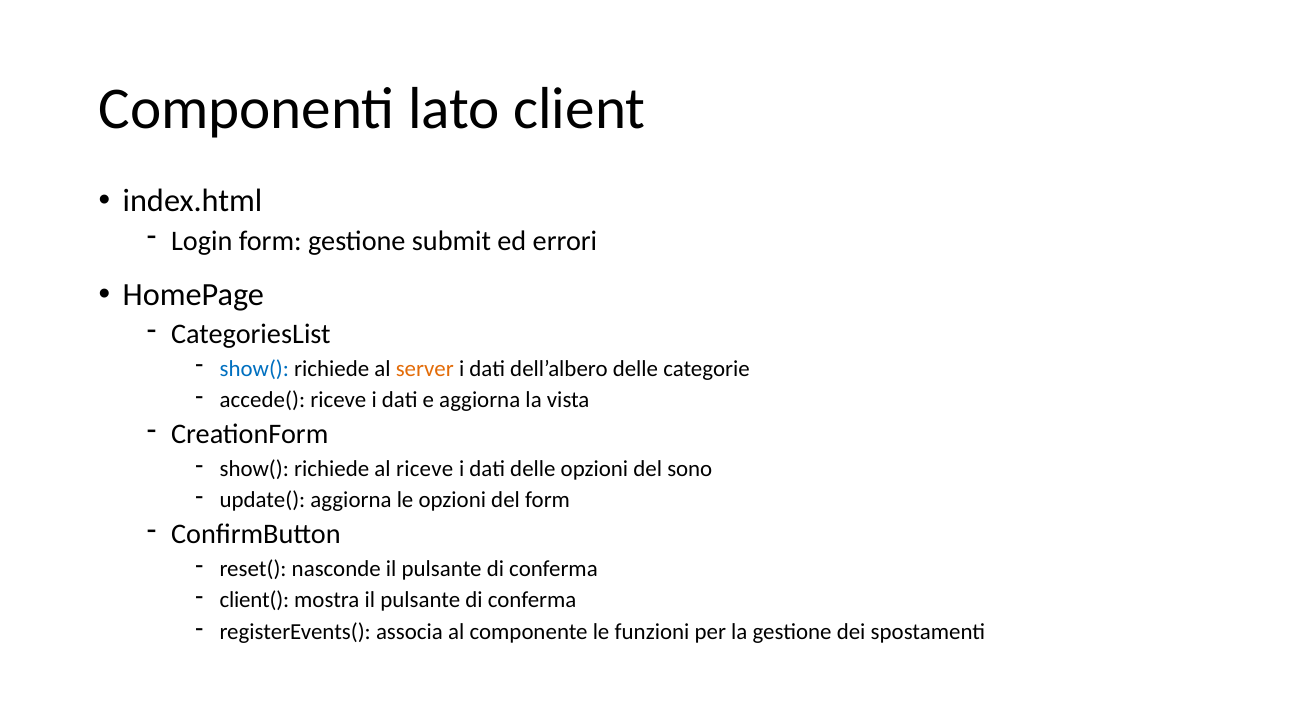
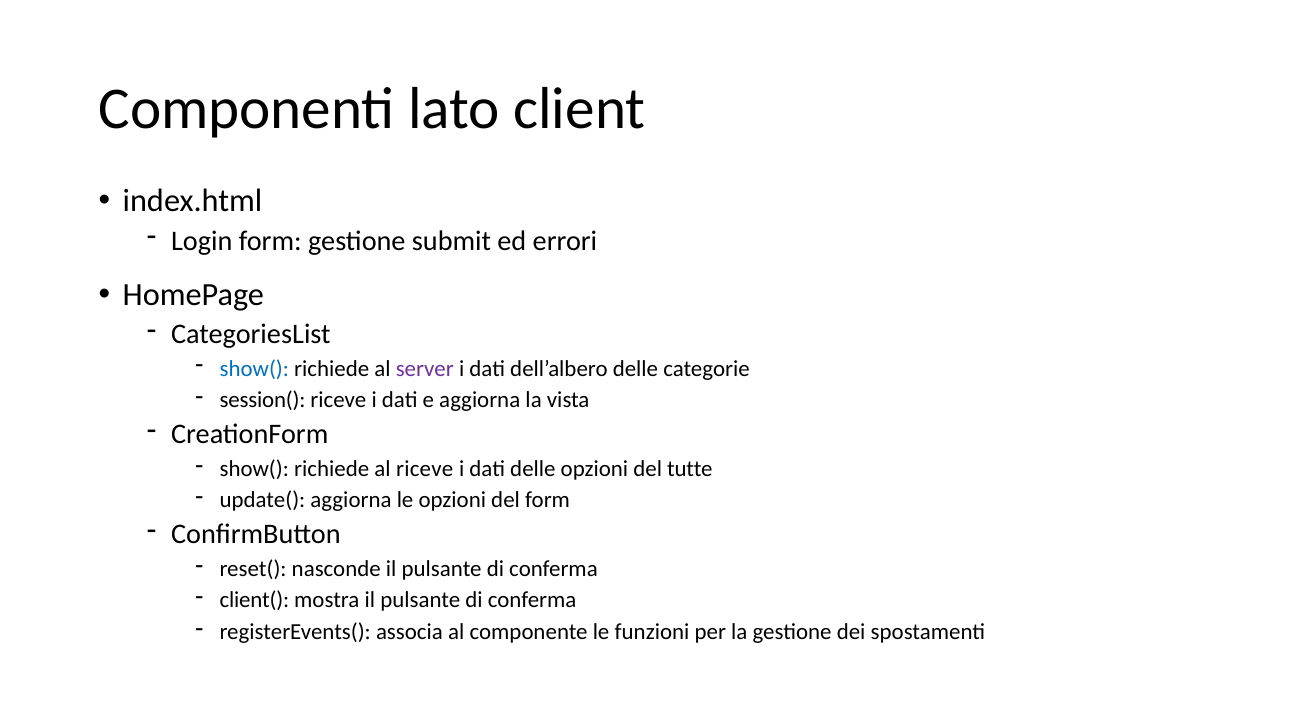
server colour: orange -> purple
accede(: accede( -> session(
sono: sono -> tutte
